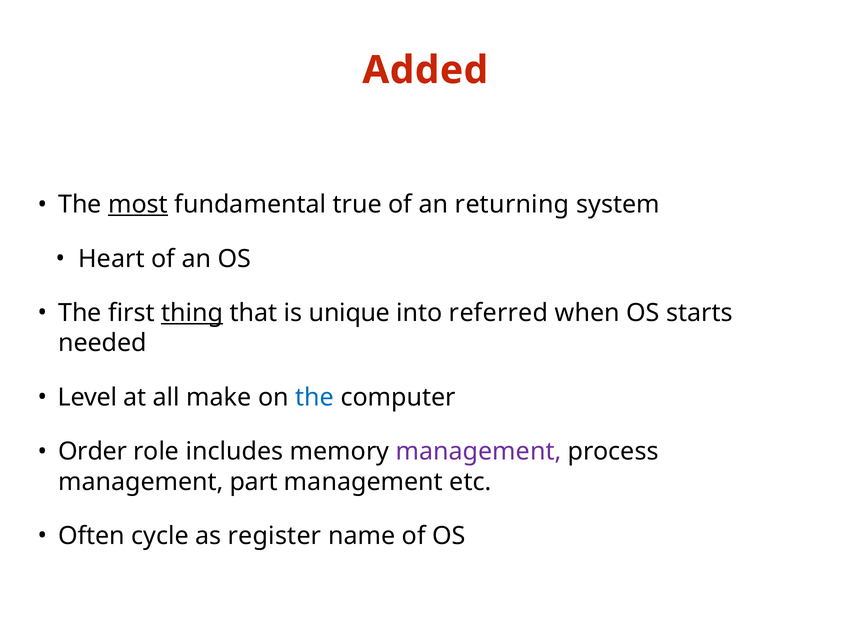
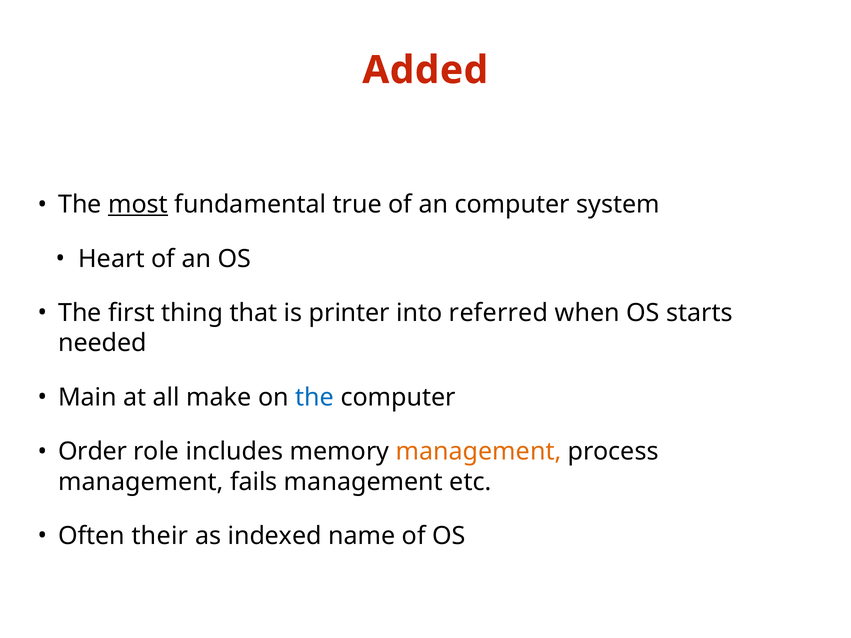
an returning: returning -> computer
thing underline: present -> none
unique: unique -> printer
Level: Level -> Main
management at (479, 452) colour: purple -> orange
part: part -> fails
cycle: cycle -> their
register: register -> indexed
